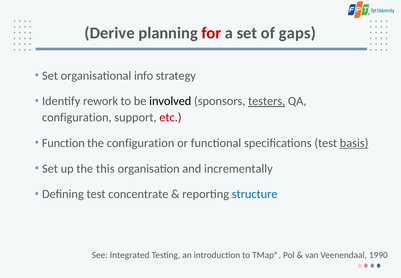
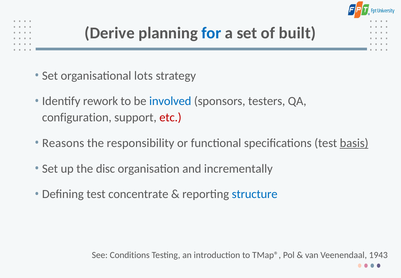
for colour: red -> blue
gaps: gaps -> built
info: info -> lots
involved colour: black -> blue
testers underline: present -> none
Function: Function -> Reasons
the configuration: configuration -> responsibility
this: this -> disc
Integrated: Integrated -> Conditions
1990: 1990 -> 1943
